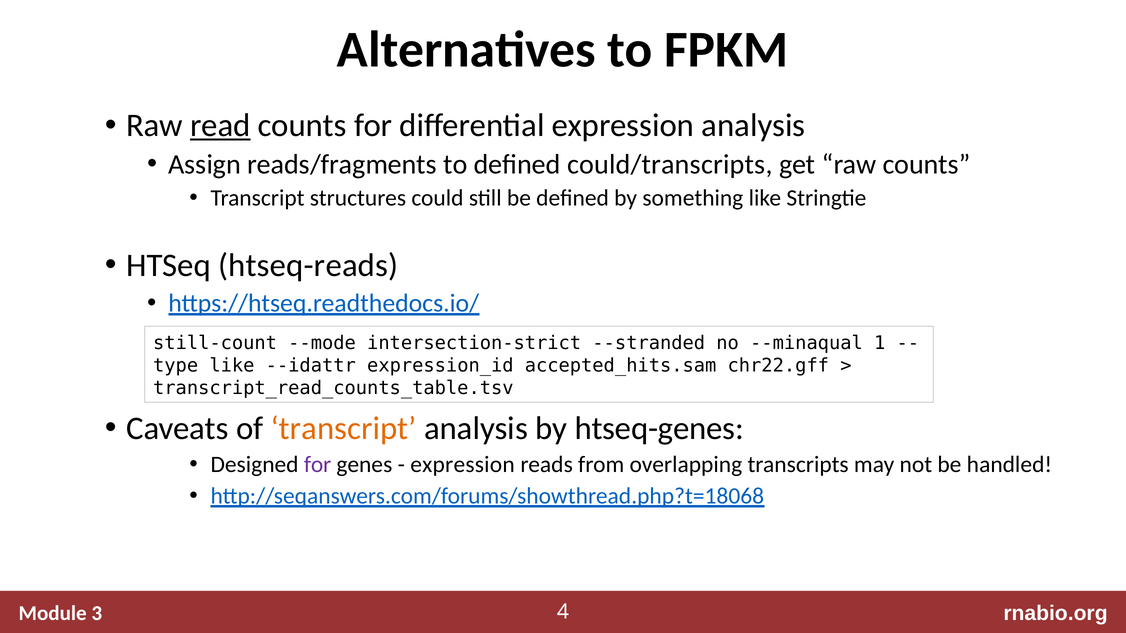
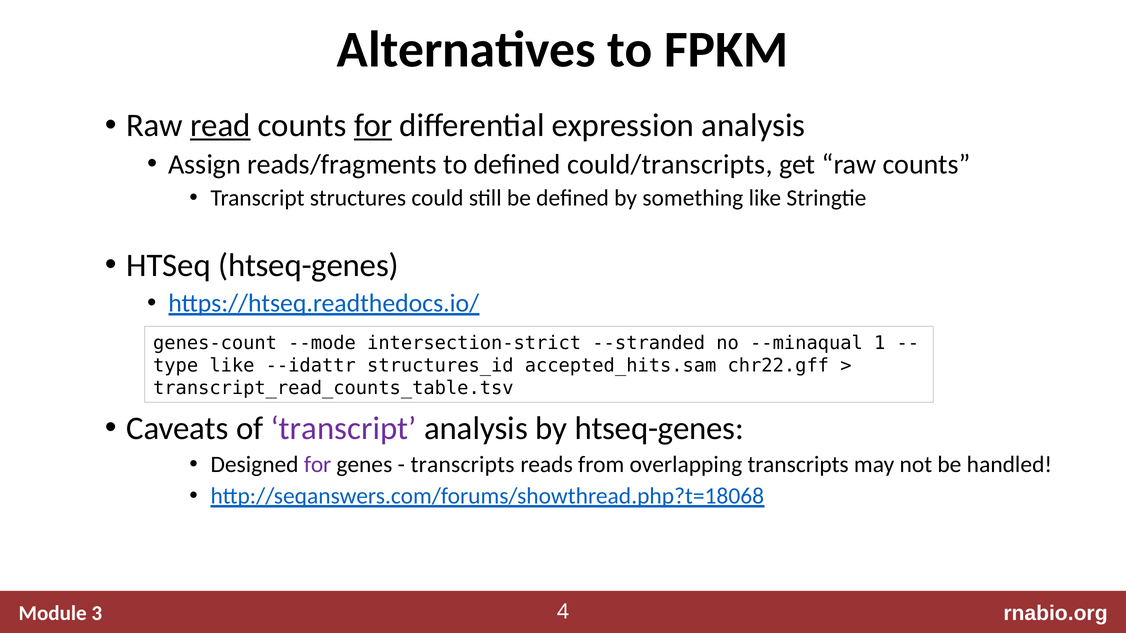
for at (373, 126) underline: none -> present
HTSeq htseq-reads: htseq-reads -> htseq-genes
still-count: still-count -> genes-count
expression_id: expression_id -> structures_id
transcript at (344, 429) colour: orange -> purple
expression at (463, 465): expression -> transcripts
